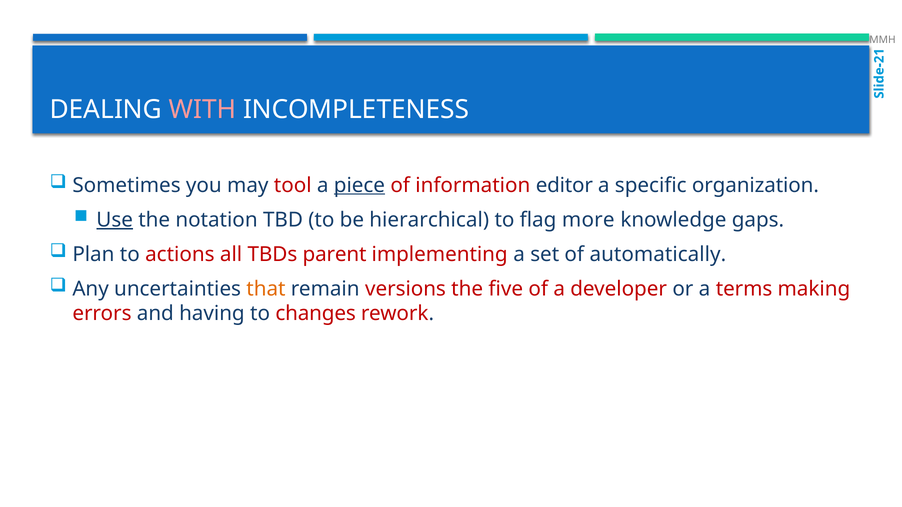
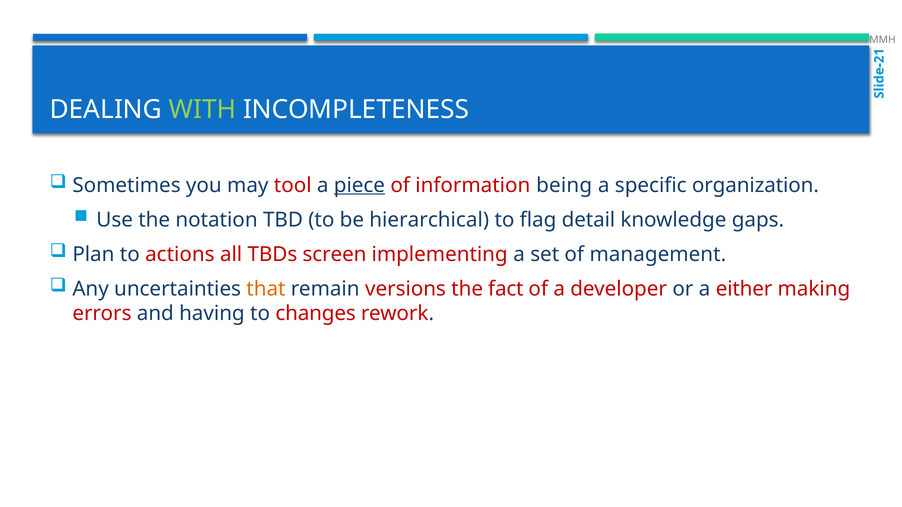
WITH colour: pink -> light green
editor: editor -> being
Use underline: present -> none
more: more -> detail
parent: parent -> screen
automatically: automatically -> management
five: five -> fact
terms: terms -> either
